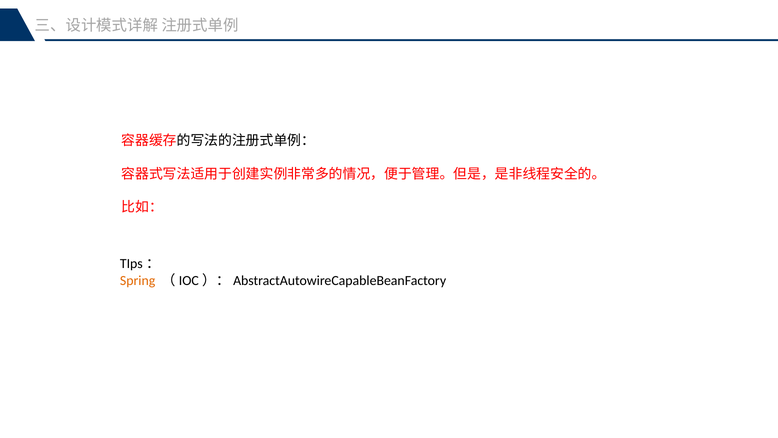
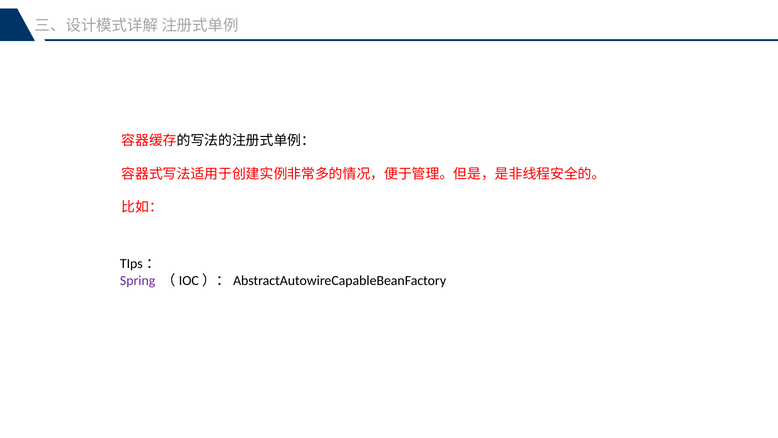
Spring colour: orange -> purple
